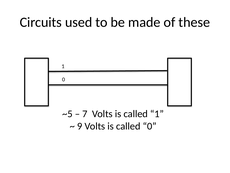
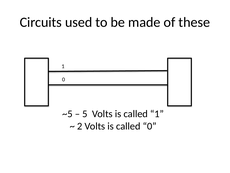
7: 7 -> 5
9: 9 -> 2
